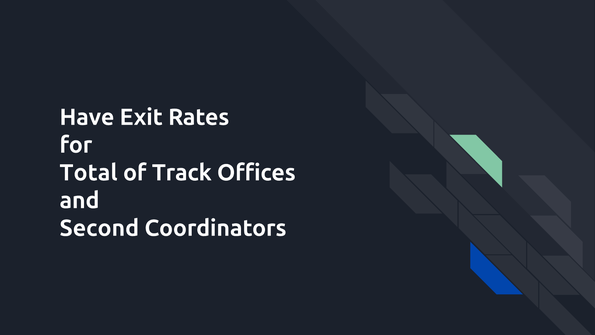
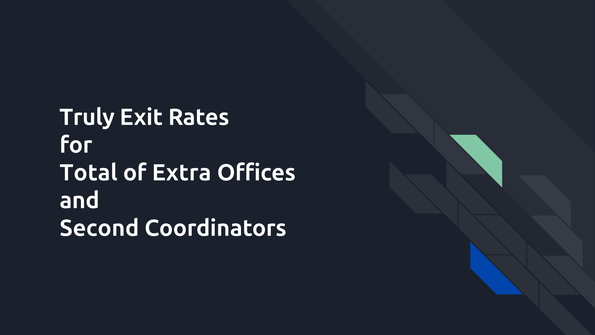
Have: Have -> Truly
Track: Track -> Extra
